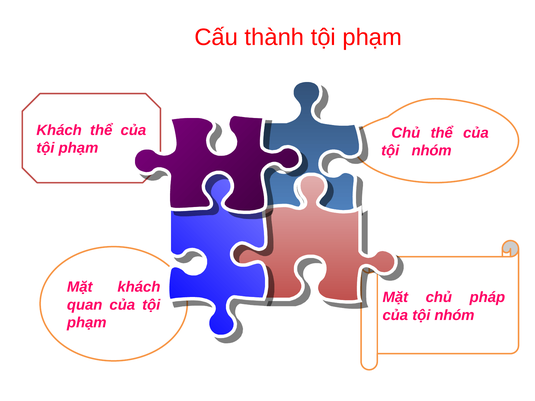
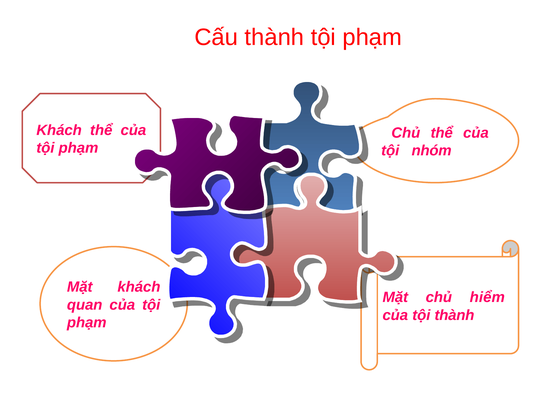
pháp: pháp -> hiểm
nhóm at (454, 315): nhóm -> thành
